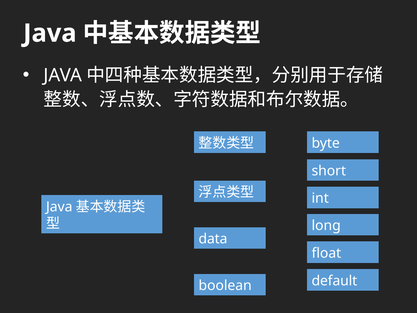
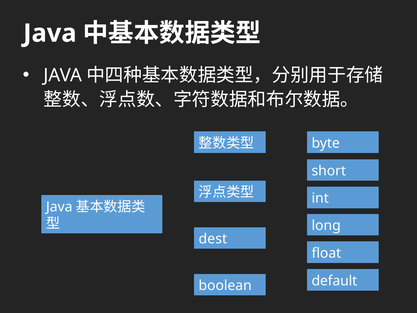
data: data -> dest
